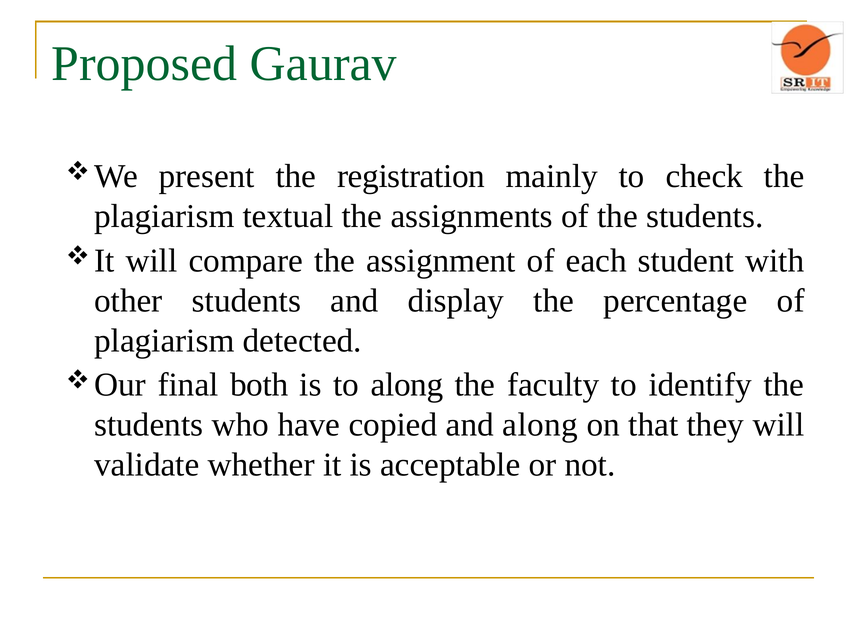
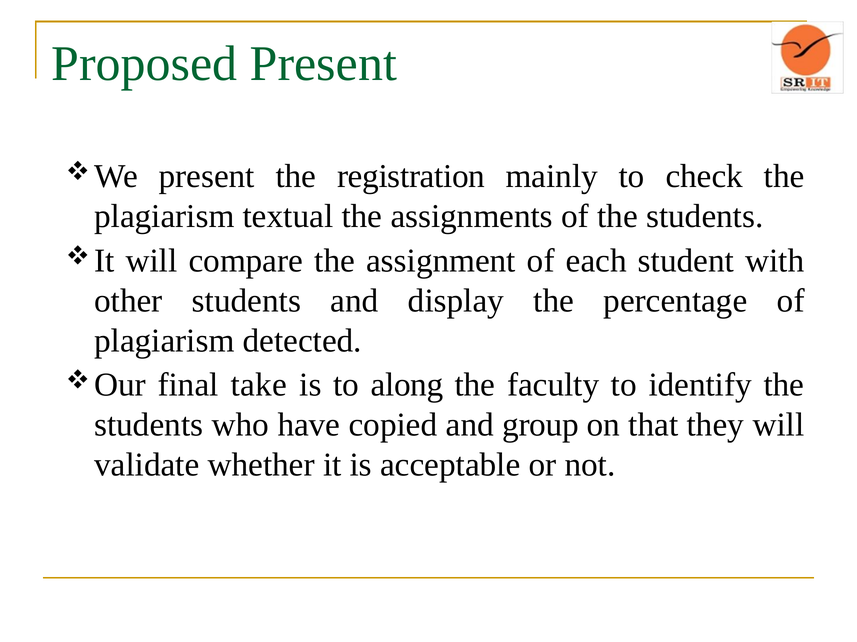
Proposed Gaurav: Gaurav -> Present
both: both -> take
and along: along -> group
